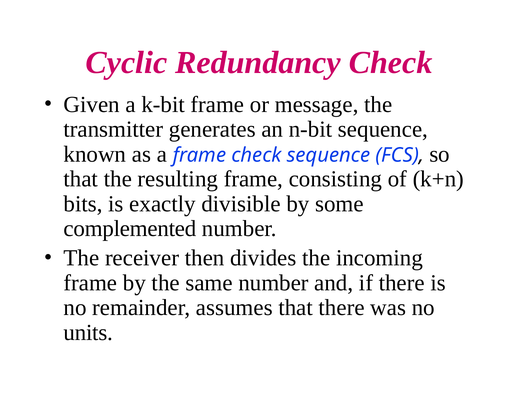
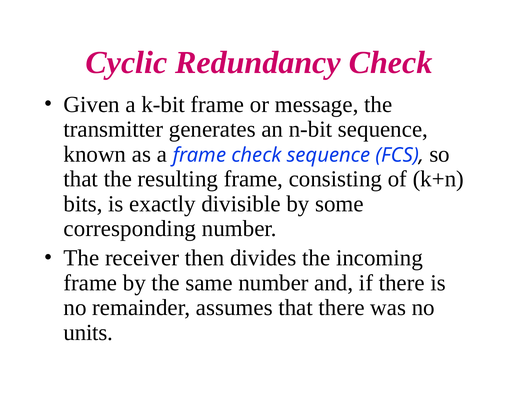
complemented: complemented -> corresponding
